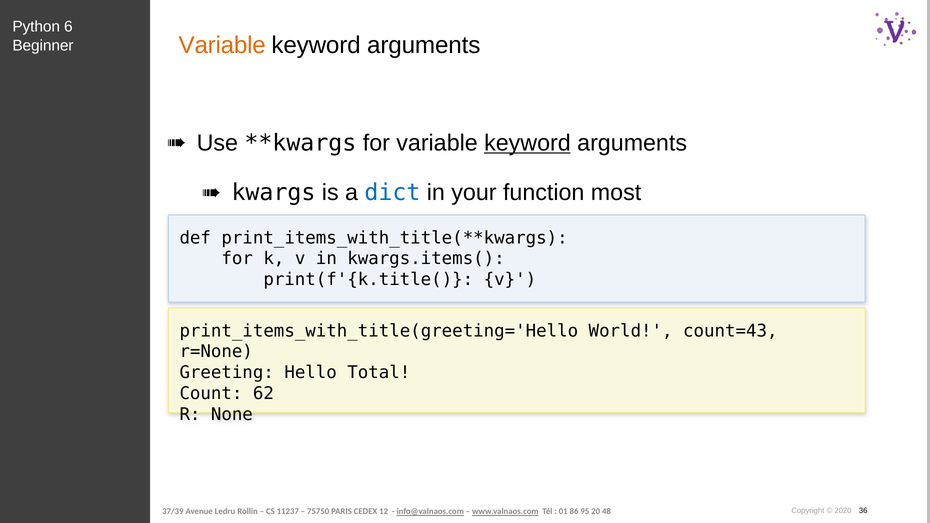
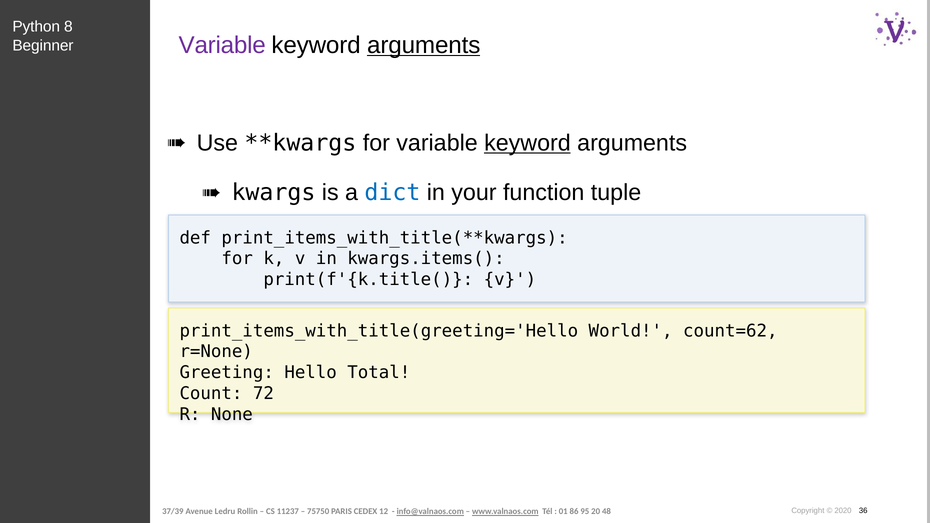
6: 6 -> 8
Variable at (222, 45) colour: orange -> purple
arguments at (424, 45) underline: none -> present
most: most -> tuple
count=43: count=43 -> count=62
62: 62 -> 72
